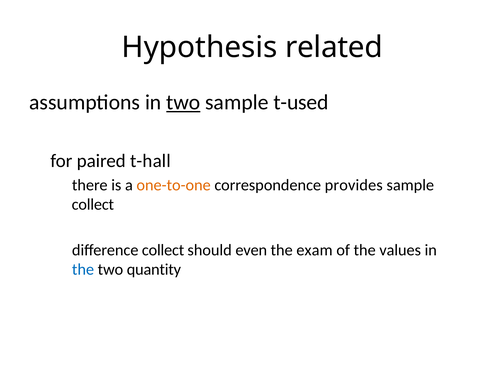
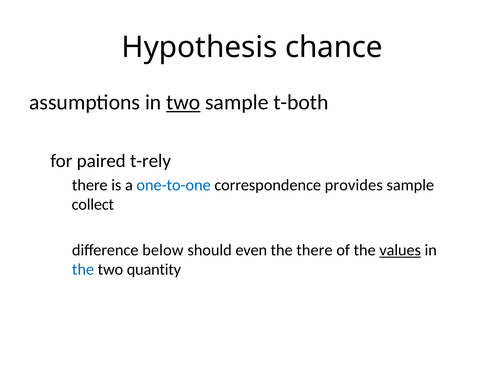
related: related -> chance
t-used: t-used -> t-both
t-hall: t-hall -> t-rely
one-to-one colour: orange -> blue
difference collect: collect -> below
the exam: exam -> there
values underline: none -> present
